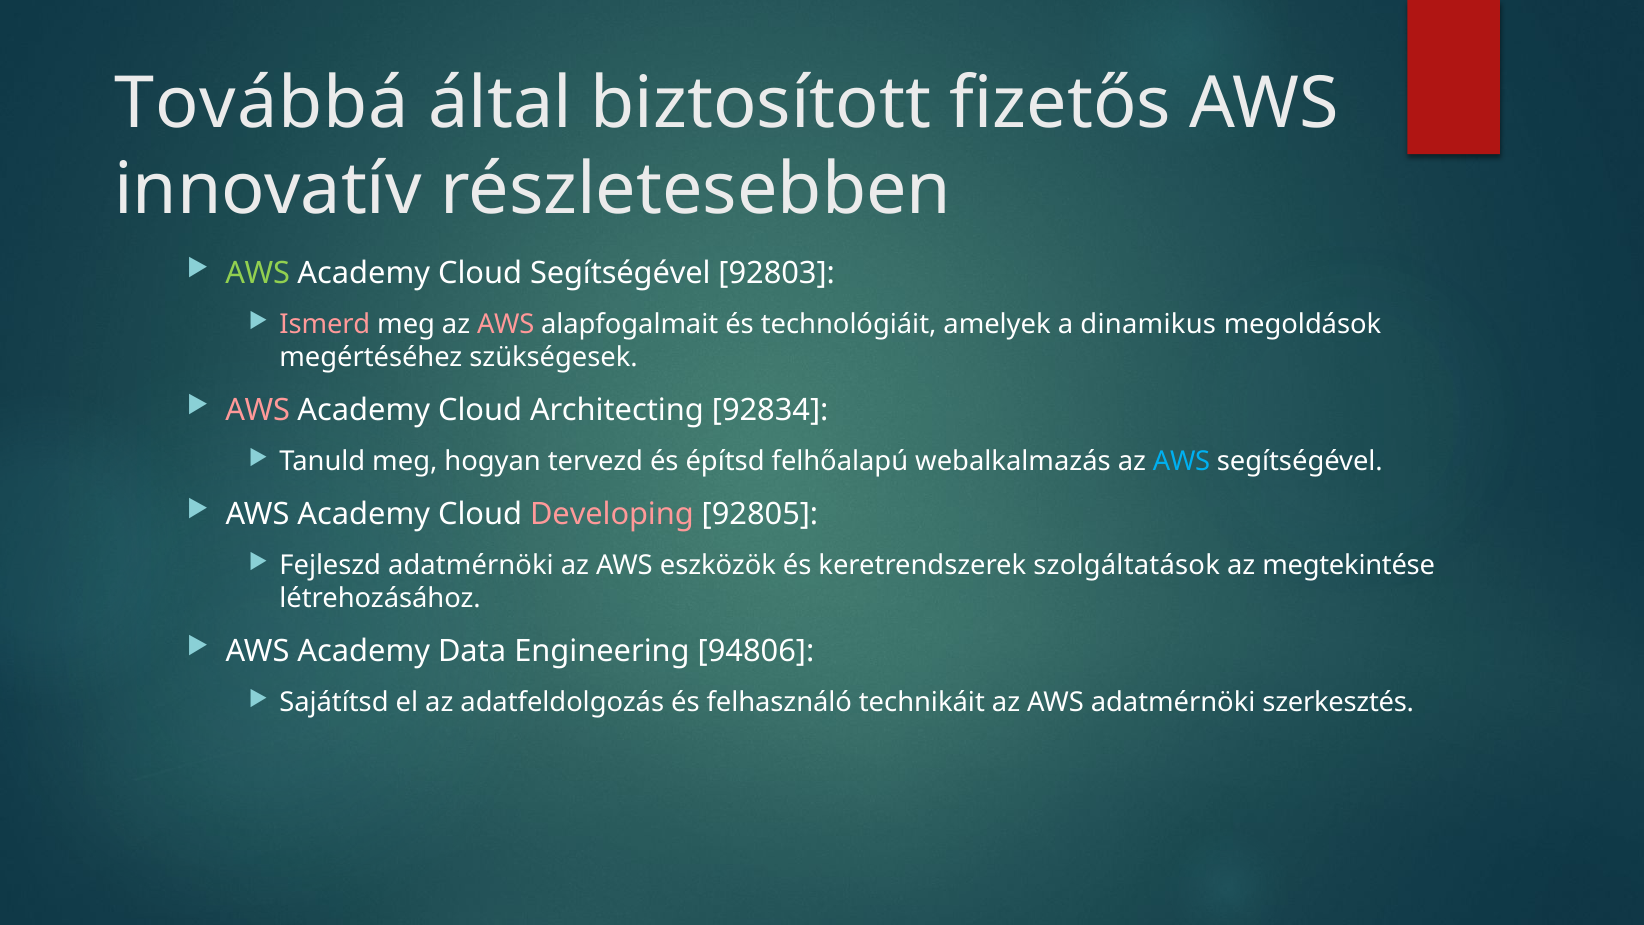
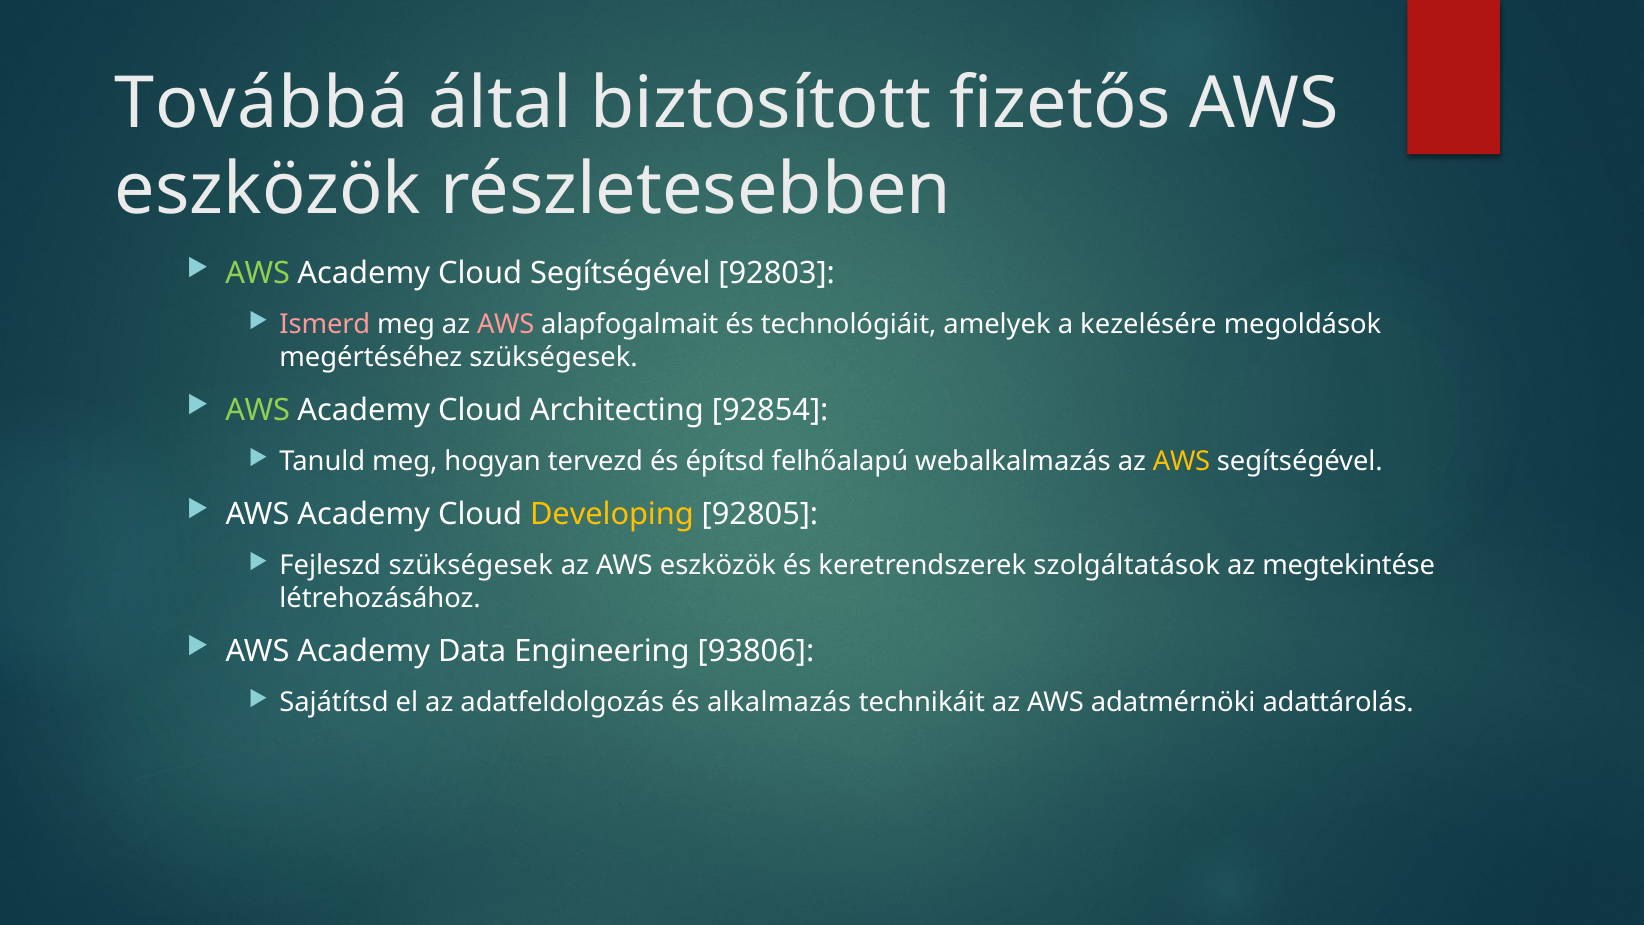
innovatív at (268, 190): innovatív -> eszközök
dinamikus: dinamikus -> kezelésére
AWS at (258, 410) colour: pink -> light green
92834: 92834 -> 92854
AWS at (1182, 462) colour: light blue -> yellow
Developing colour: pink -> yellow
Fejleszd adatmérnöki: adatmérnöki -> szükségesek
94806: 94806 -> 93806
felhasználó: felhasználó -> alkalmazás
szerkesztés: szerkesztés -> adattárolás
